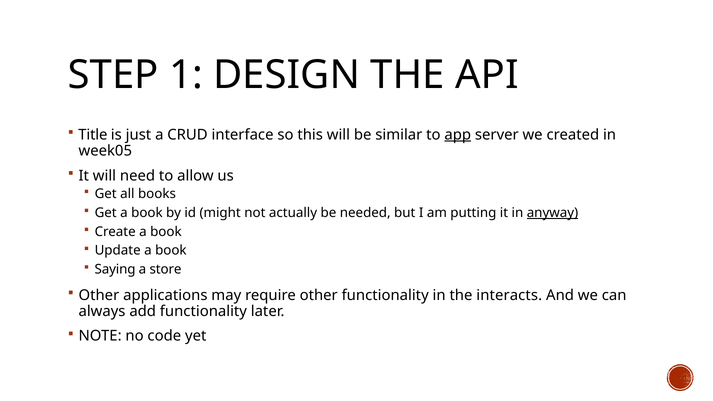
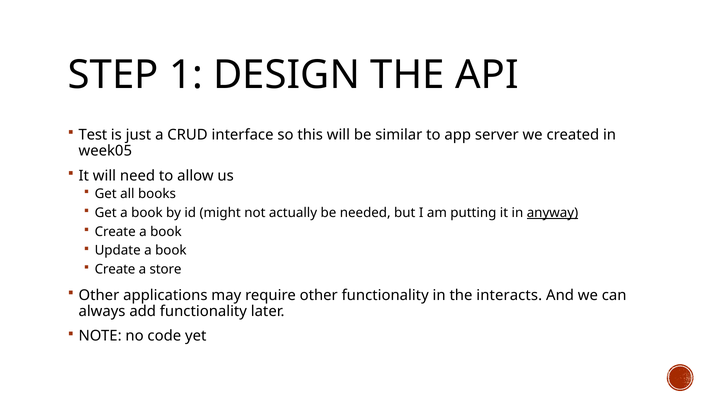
Title: Title -> Test
app underline: present -> none
Saying at (115, 270): Saying -> Create
